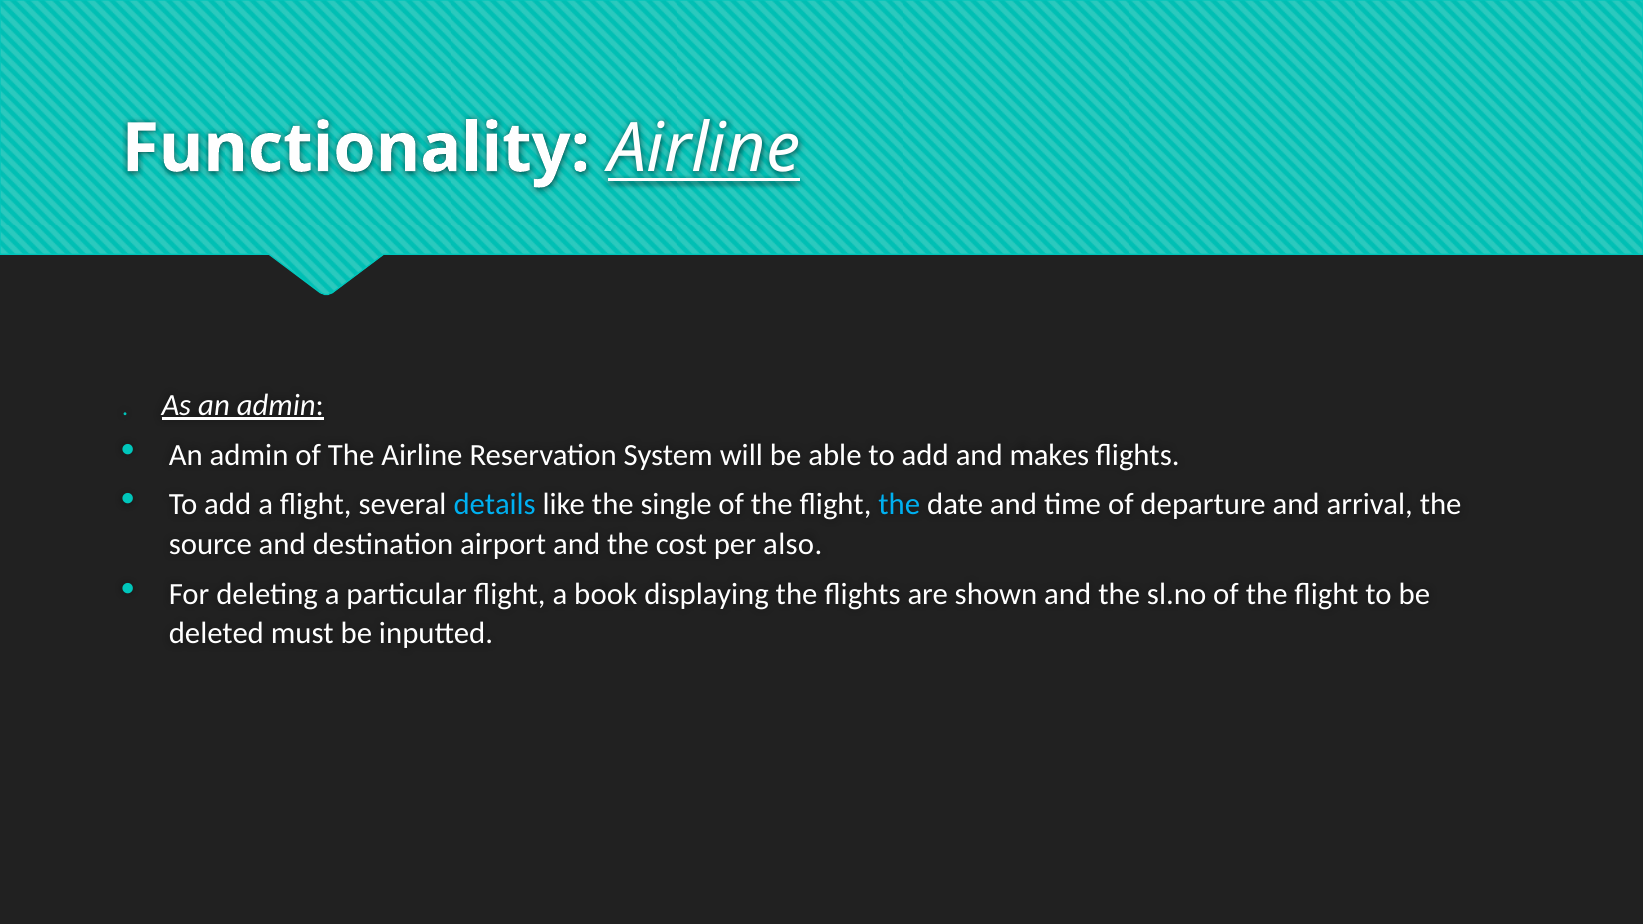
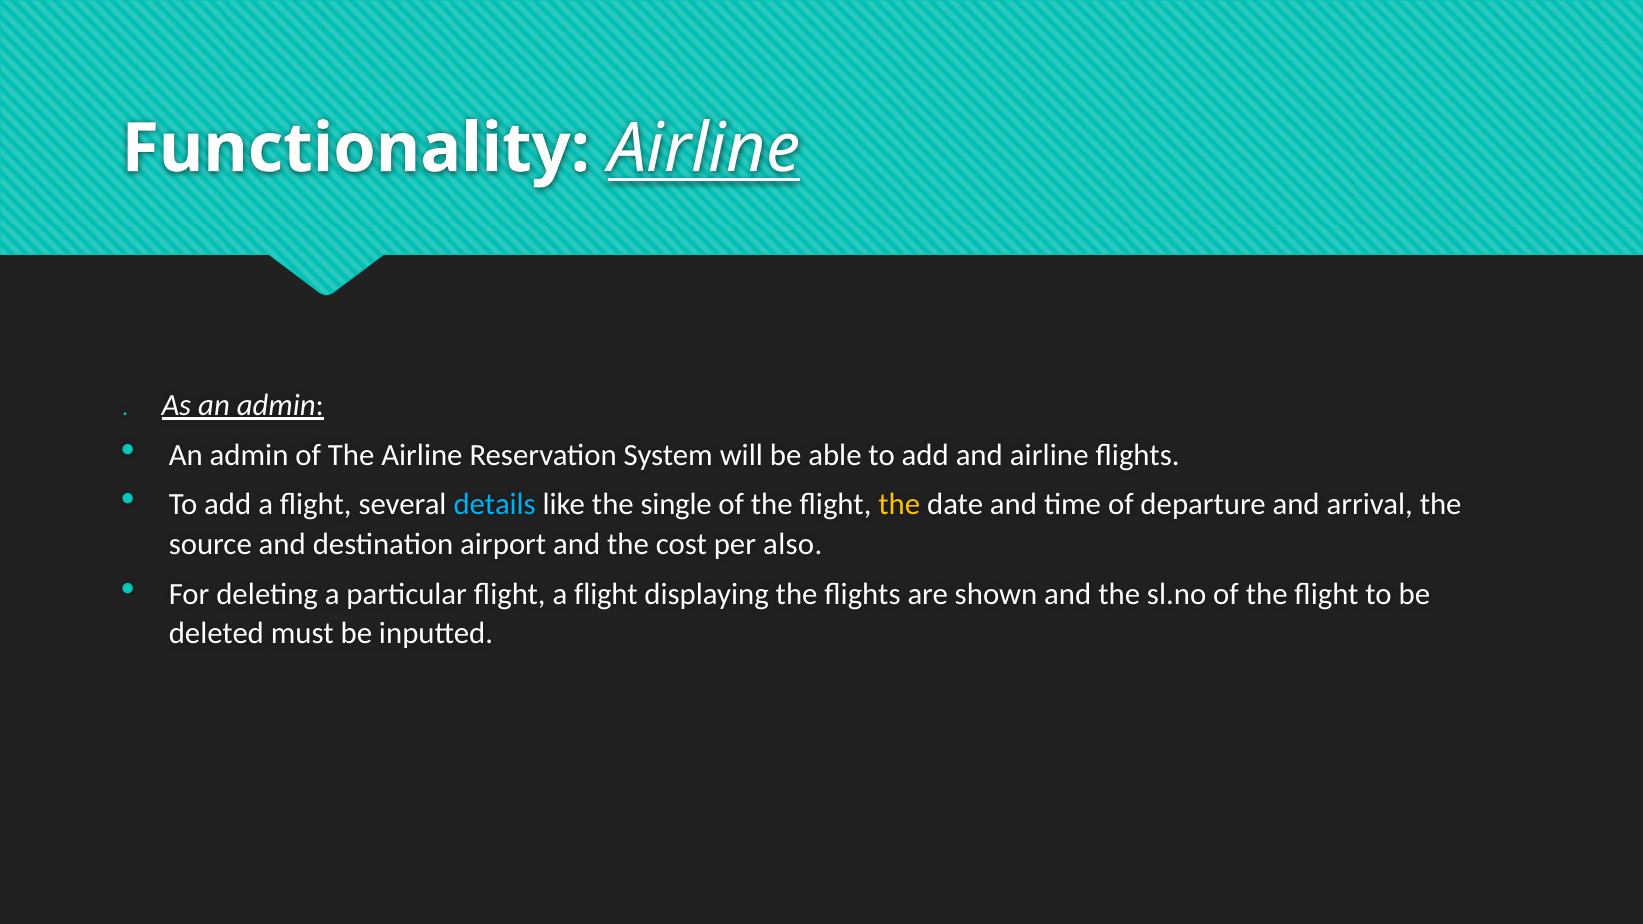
and makes: makes -> airline
the at (899, 505) colour: light blue -> yellow
flight a book: book -> flight
